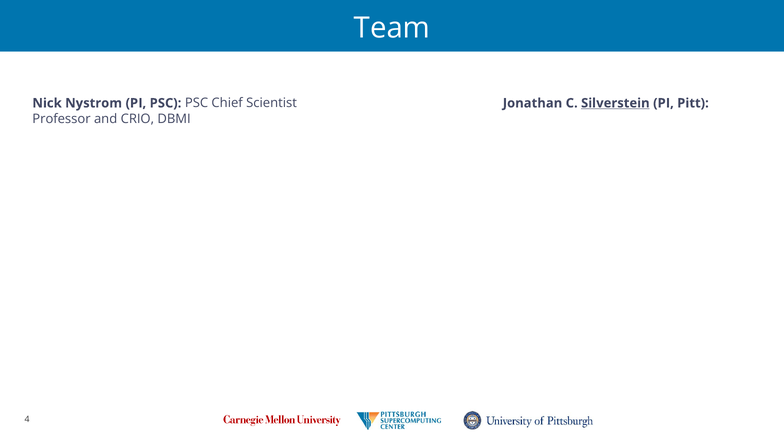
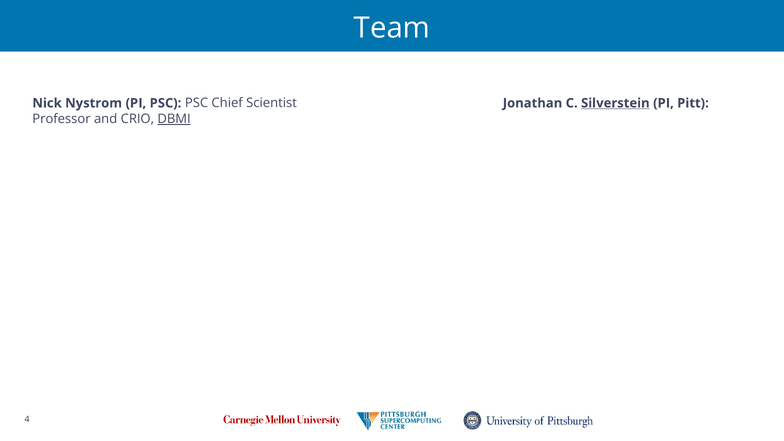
DBMI underline: none -> present
